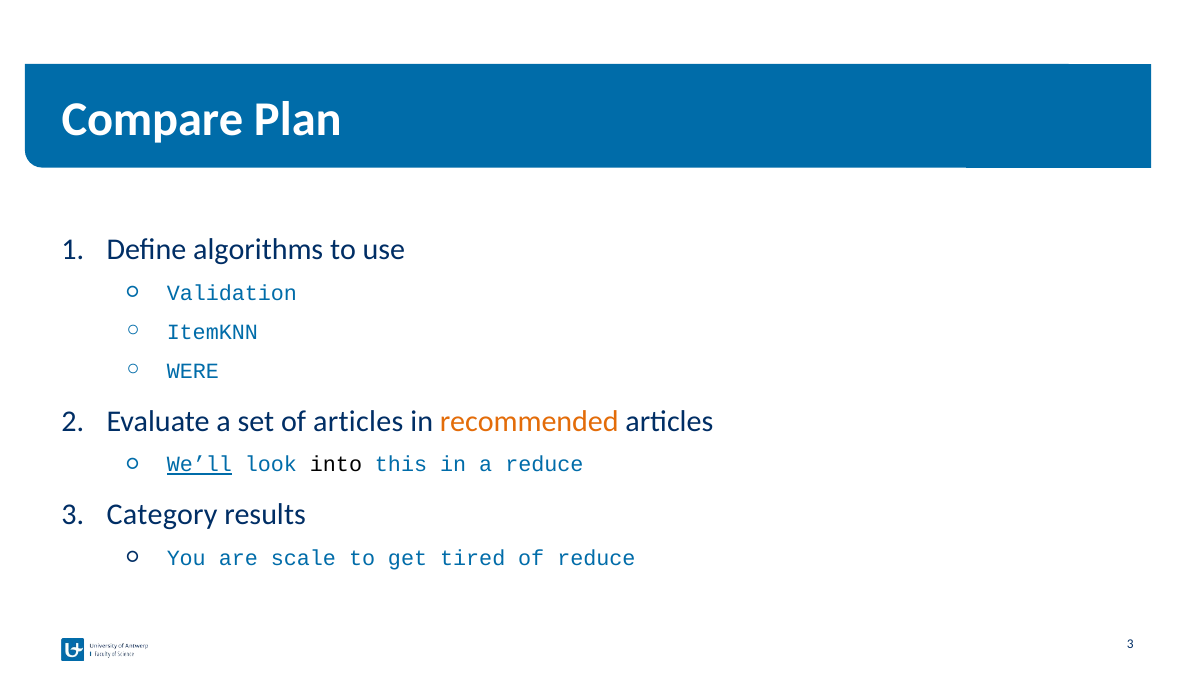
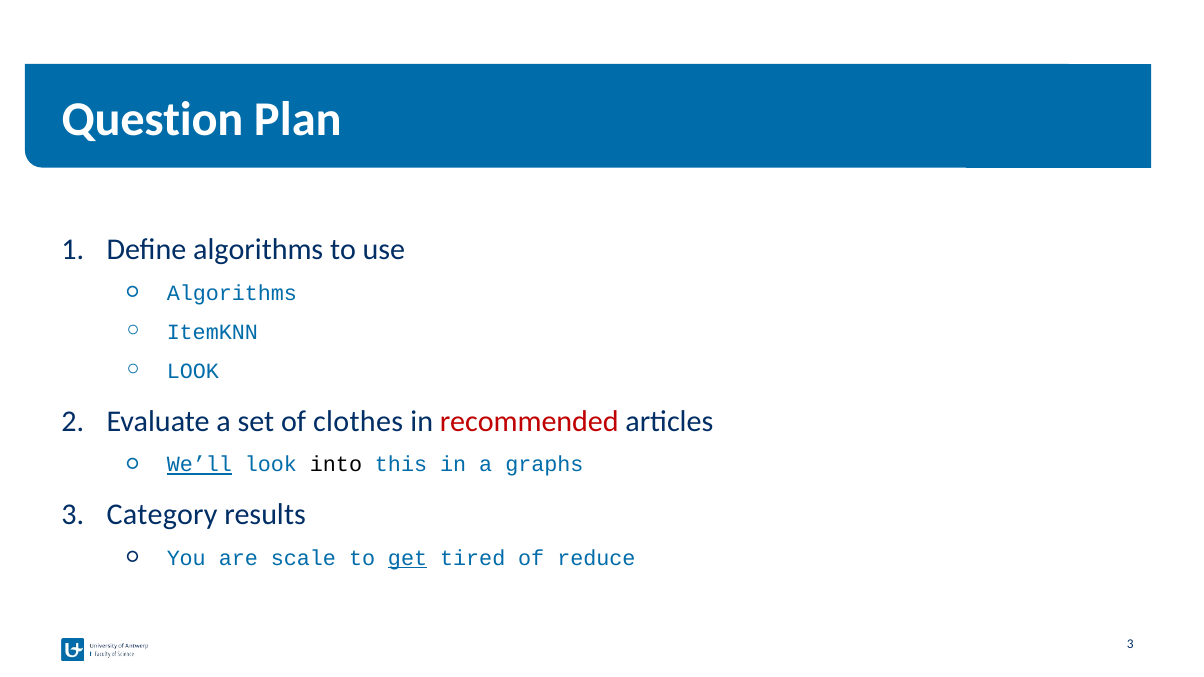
Compare: Compare -> Question
Validation at (232, 293): Validation -> Algorithms
WERE at (193, 372): WERE -> LOOK
of articles: articles -> clothes
recommended colour: orange -> red
a reduce: reduce -> graphs
get underline: none -> present
